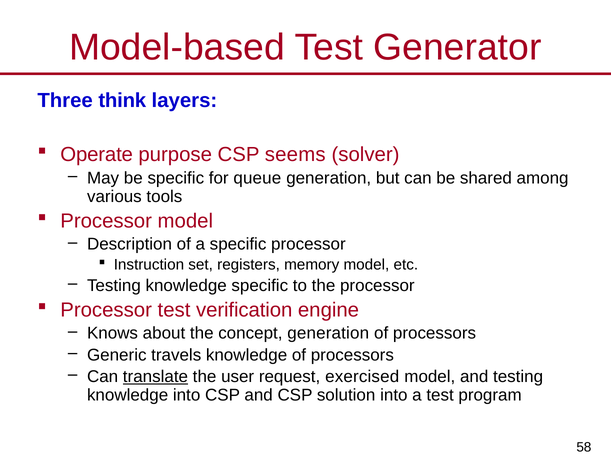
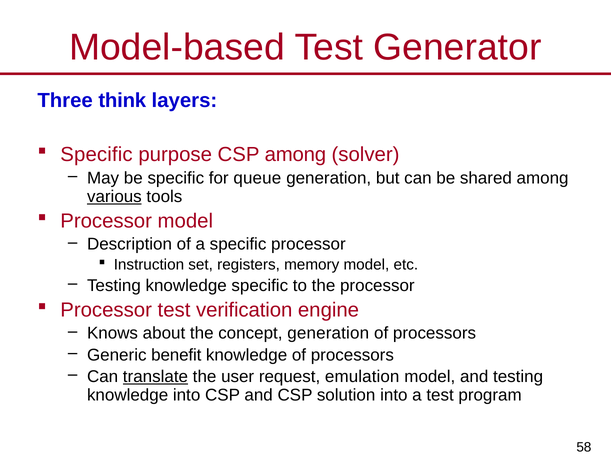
Operate at (97, 155): Operate -> Specific
CSP seems: seems -> among
various underline: none -> present
travels: travels -> benefit
exercised: exercised -> emulation
